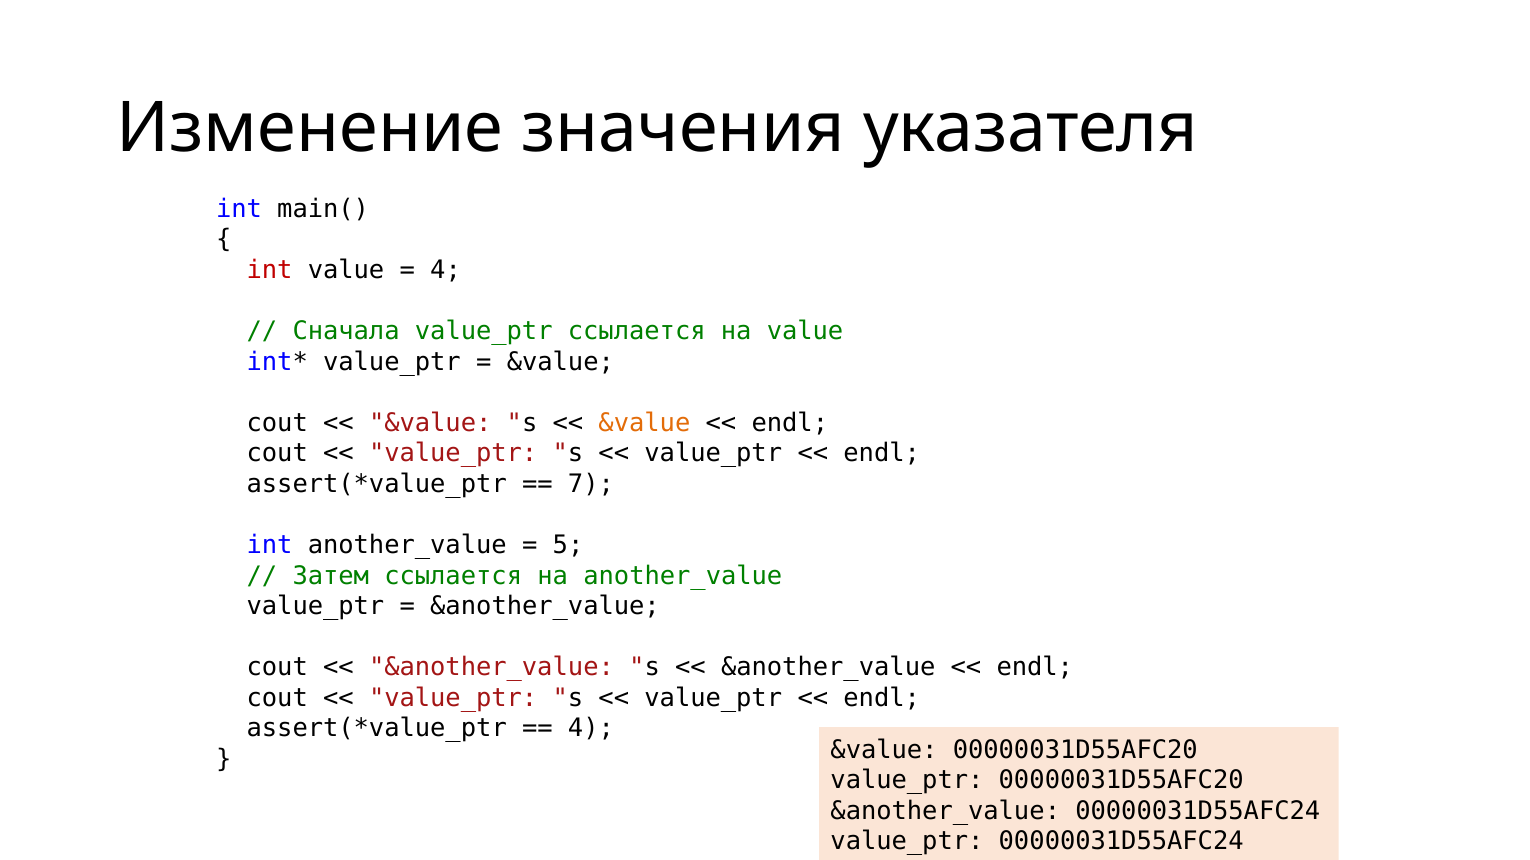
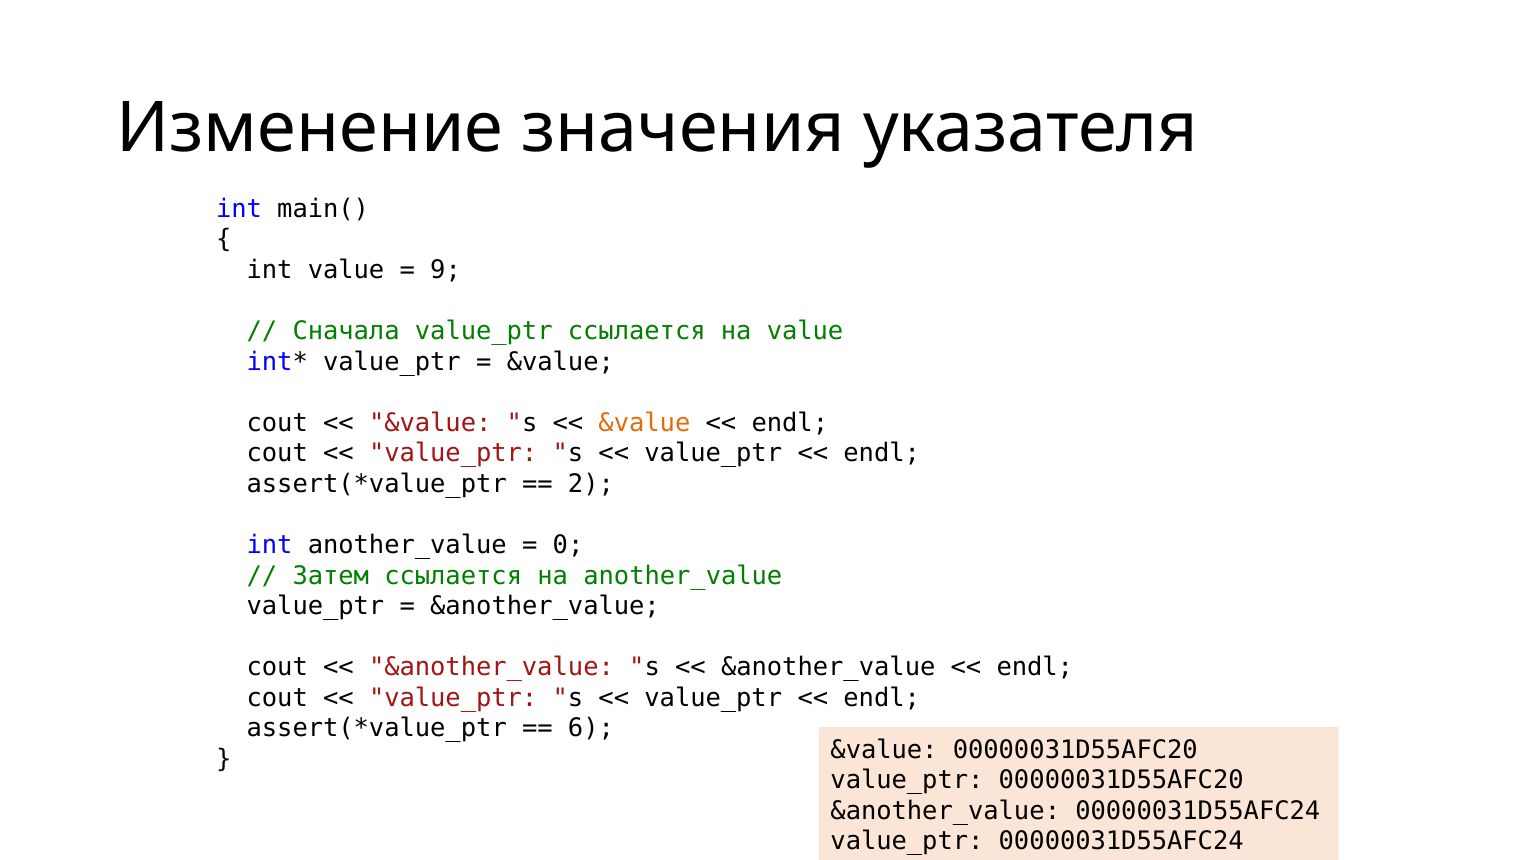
int at (270, 270) colour: red -> black
4 at (446, 270): 4 -> 9
7: 7 -> 2
5: 5 -> 0
4 at (591, 729): 4 -> 6
